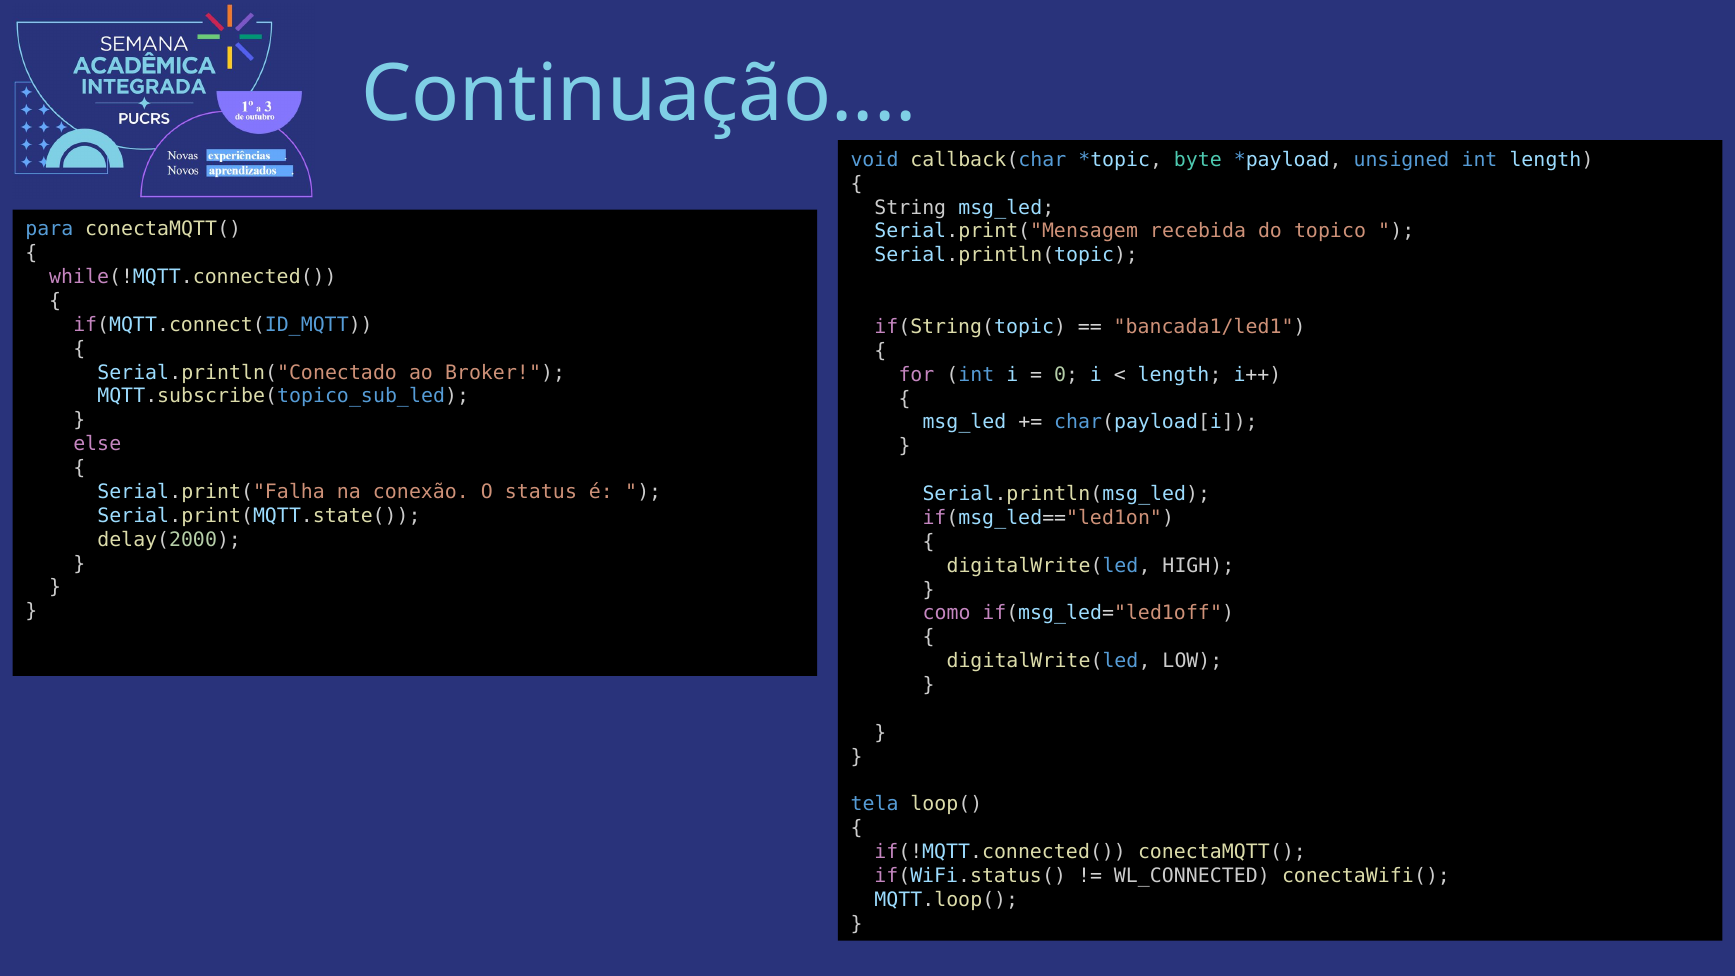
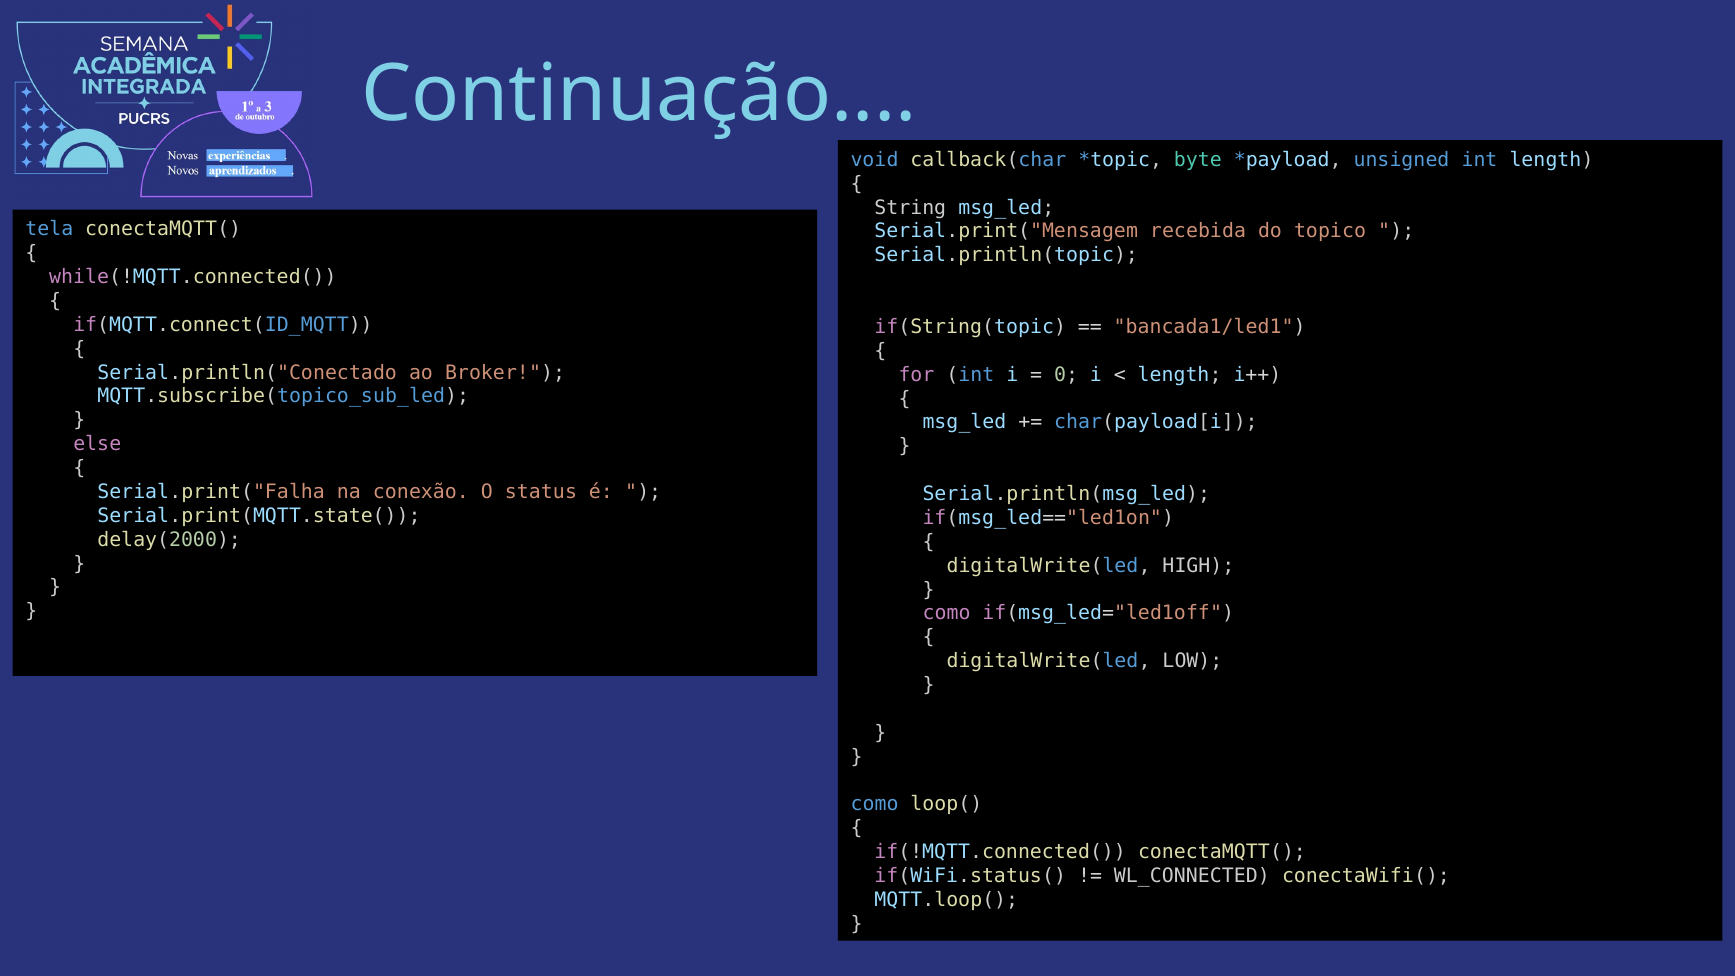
para: para -> tela
tela at (875, 804): tela -> como
